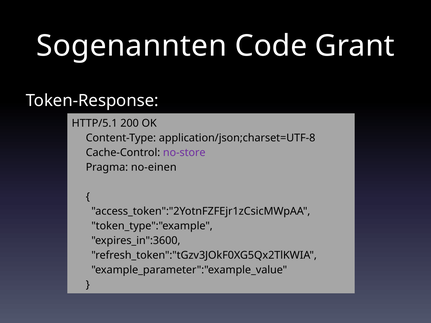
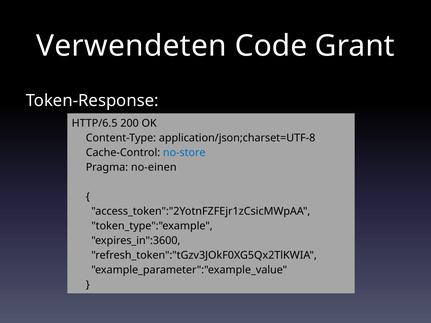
Sogenannten: Sogenannten -> Verwendeten
HTTP/5.1: HTTP/5.1 -> HTTP/6.5
no-store colour: purple -> blue
